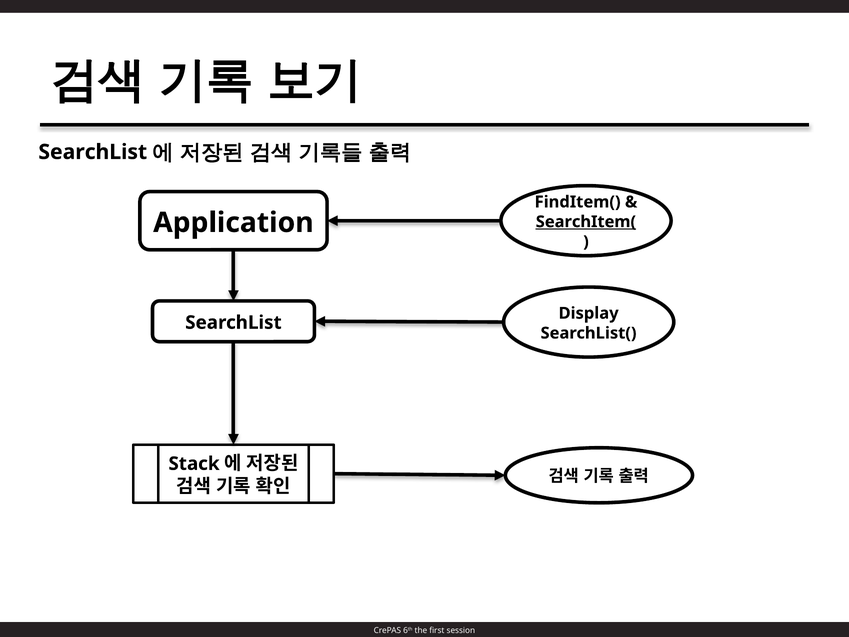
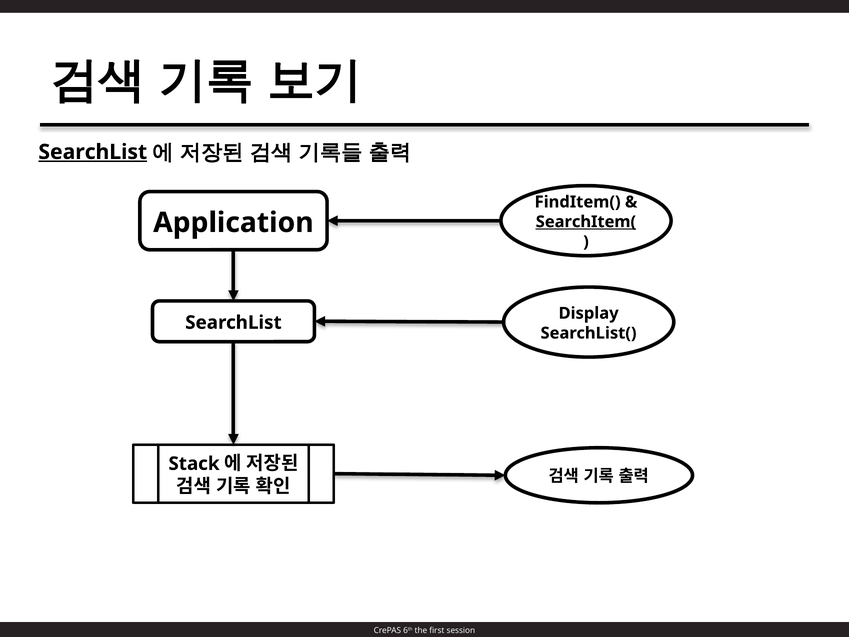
SearchList at (93, 152) underline: none -> present
